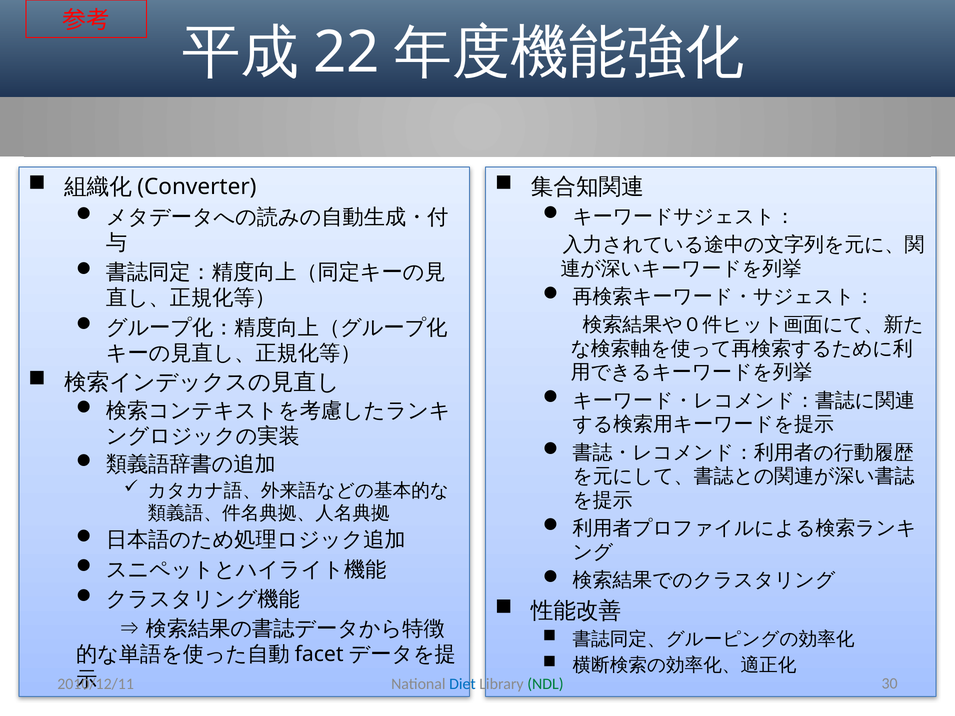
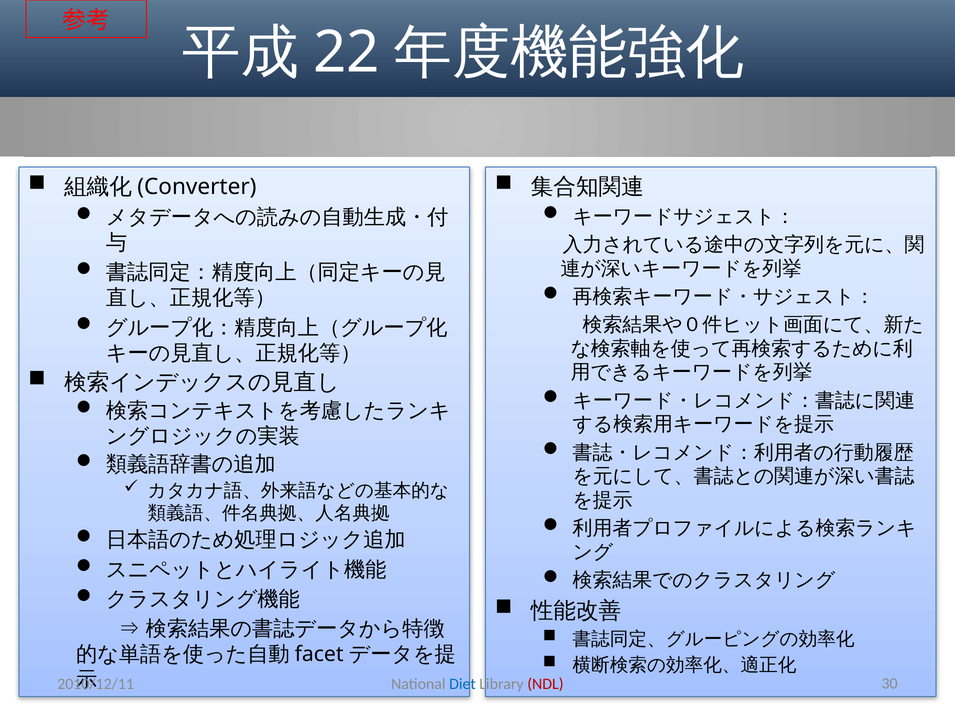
NDL colour: green -> red
